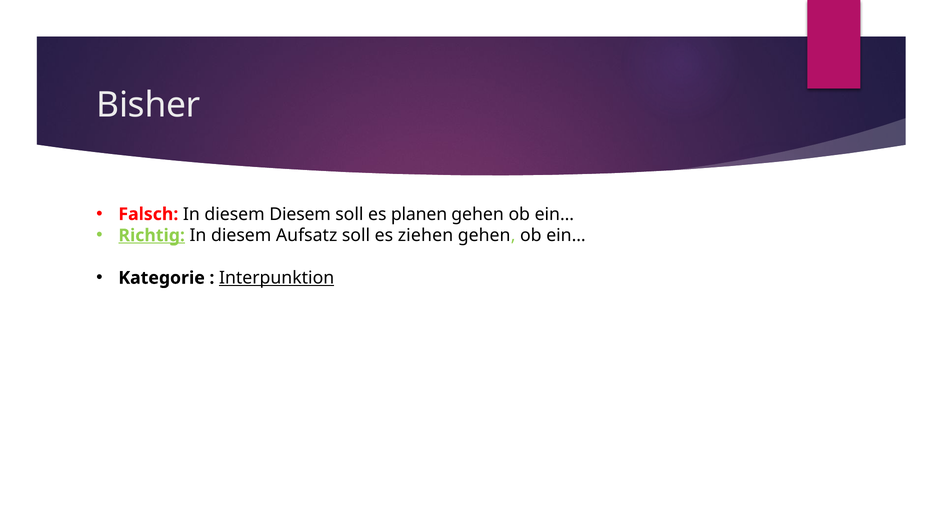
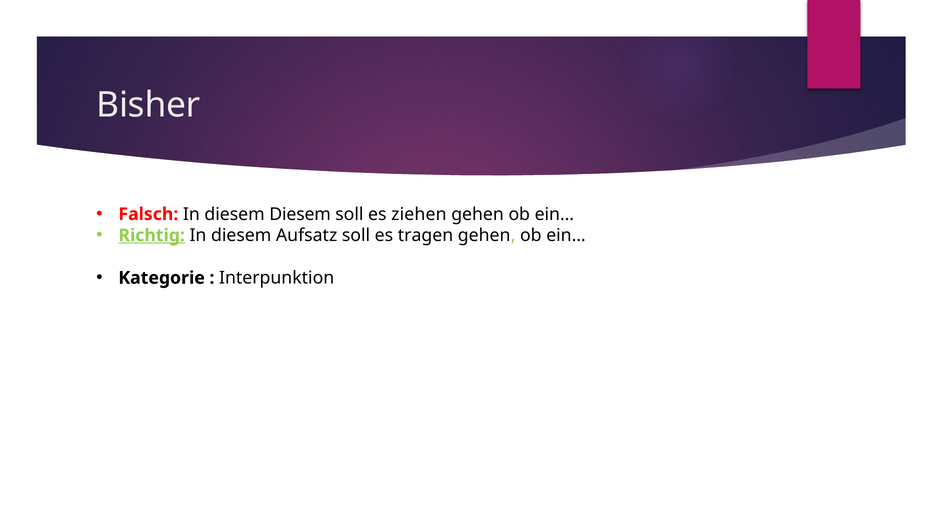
planen: planen -> ziehen
ziehen: ziehen -> tragen
Interpunktion underline: present -> none
